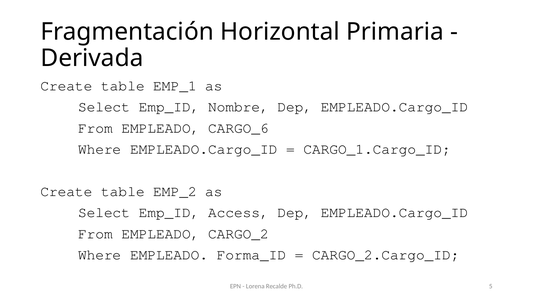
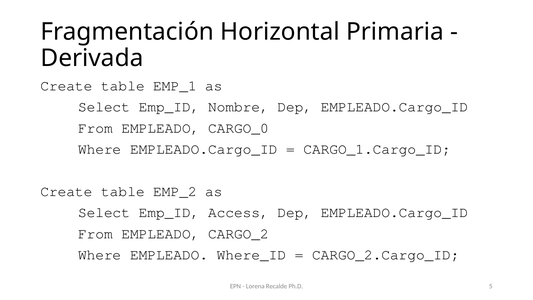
CARGO_6: CARGO_6 -> CARGO_0
Forma_ID: Forma_ID -> Where_ID
